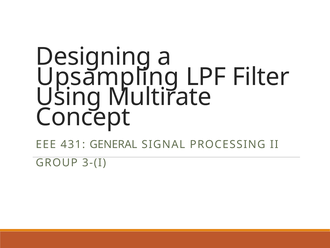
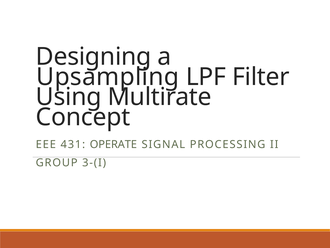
GENERAL: GENERAL -> OPERATE
